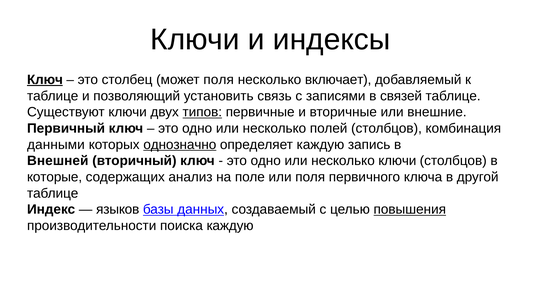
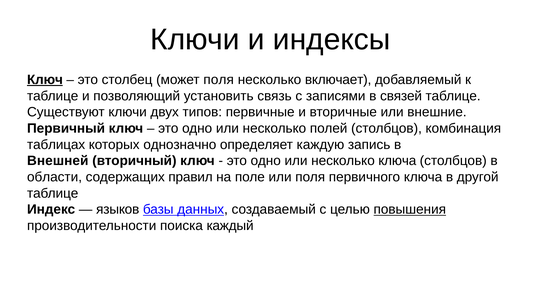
типов underline: present -> none
данными: данными -> таблицах
однозначно underline: present -> none
несколько ключи: ключи -> ключа
которые: которые -> области
анализ: анализ -> правил
поиска каждую: каждую -> каждый
